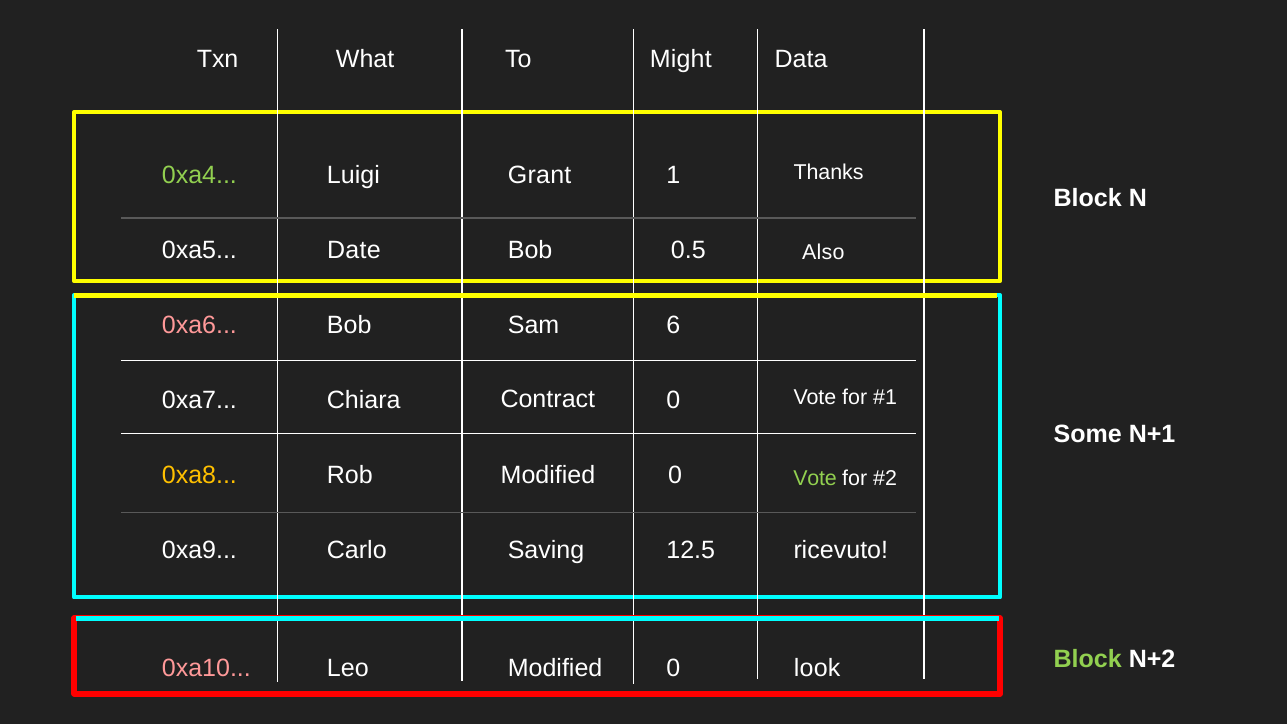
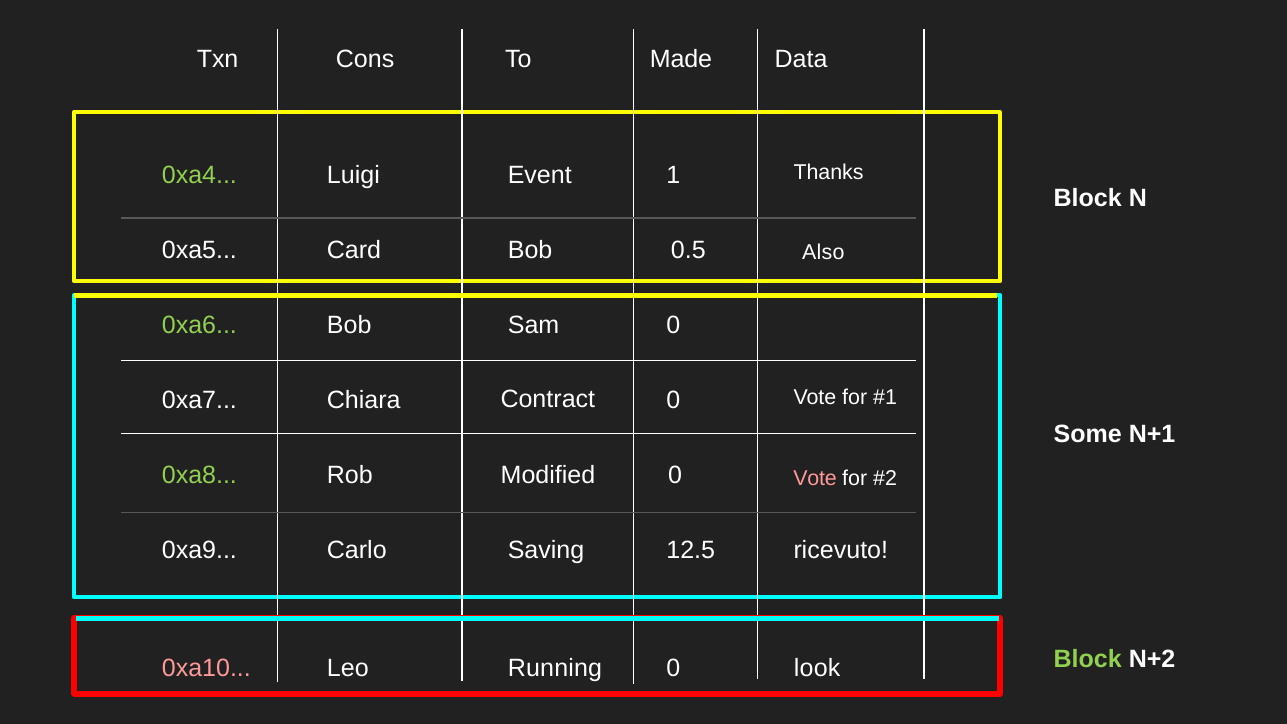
What: What -> Cons
Might: Might -> Made
Grant: Grant -> Event
Date: Date -> Card
0xa6 colour: pink -> light green
Bob 6: 6 -> 0
0xa8 colour: yellow -> light green
Vote at (815, 479) colour: light green -> pink
Leo Modified: Modified -> Running
